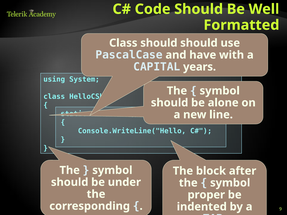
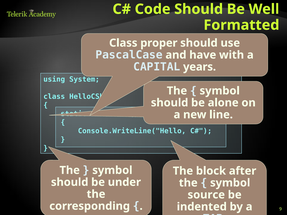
Class should: should -> proper
proper: proper -> source
